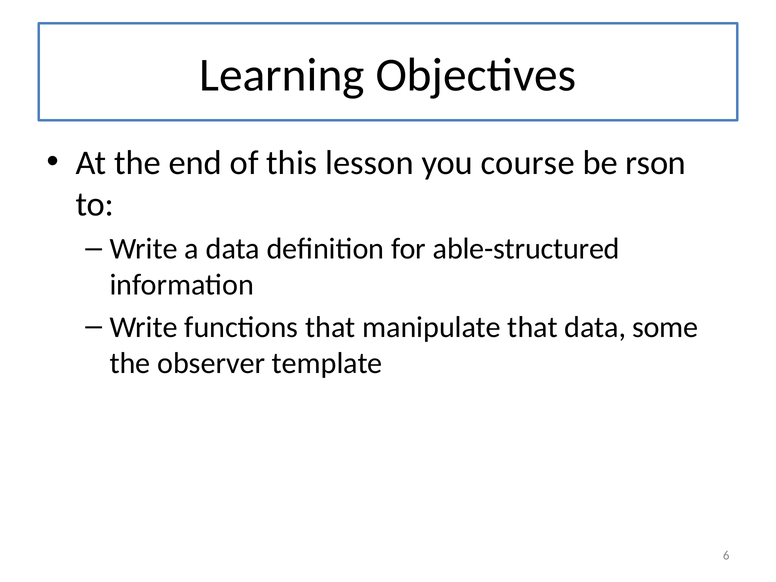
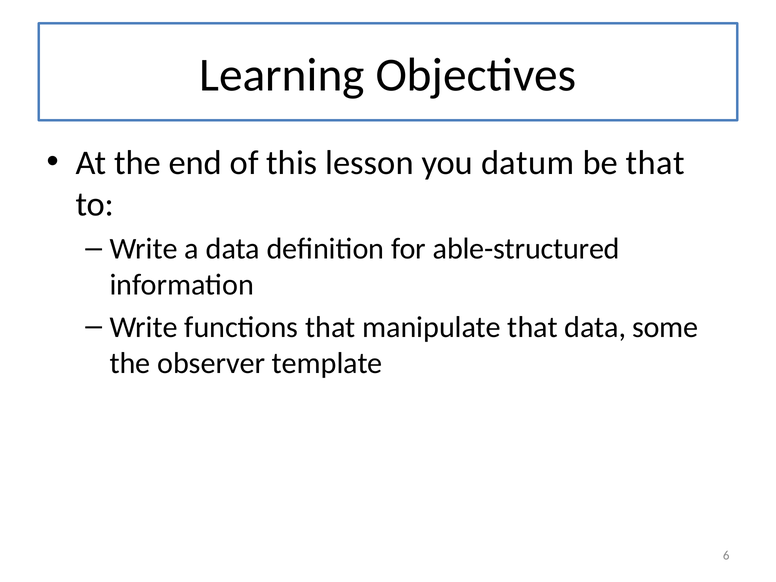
course: course -> datum
be rson: rson -> that
